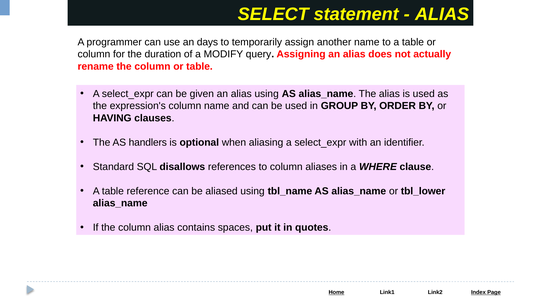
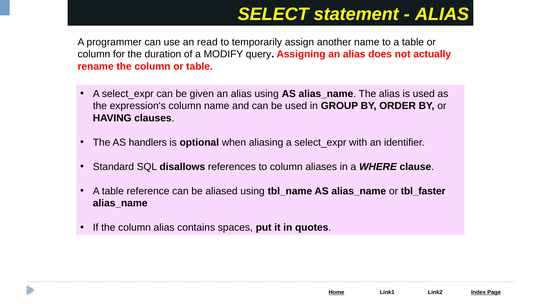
days: days -> read
tbl_lower: tbl_lower -> tbl_faster
